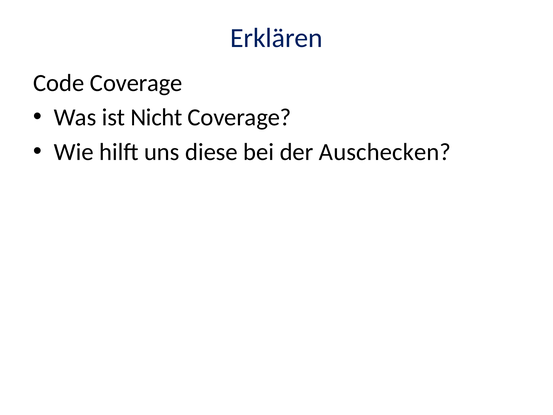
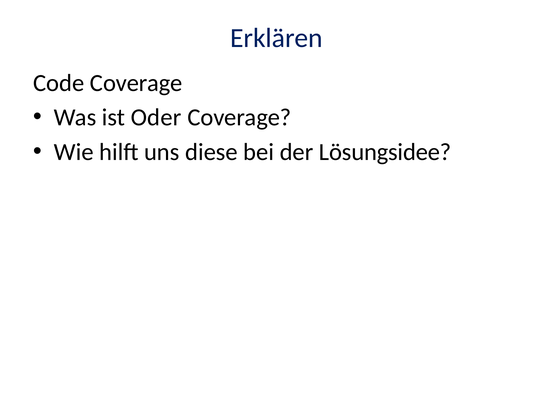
Nicht: Nicht -> Oder
Auschecken: Auschecken -> Lösungsidee
